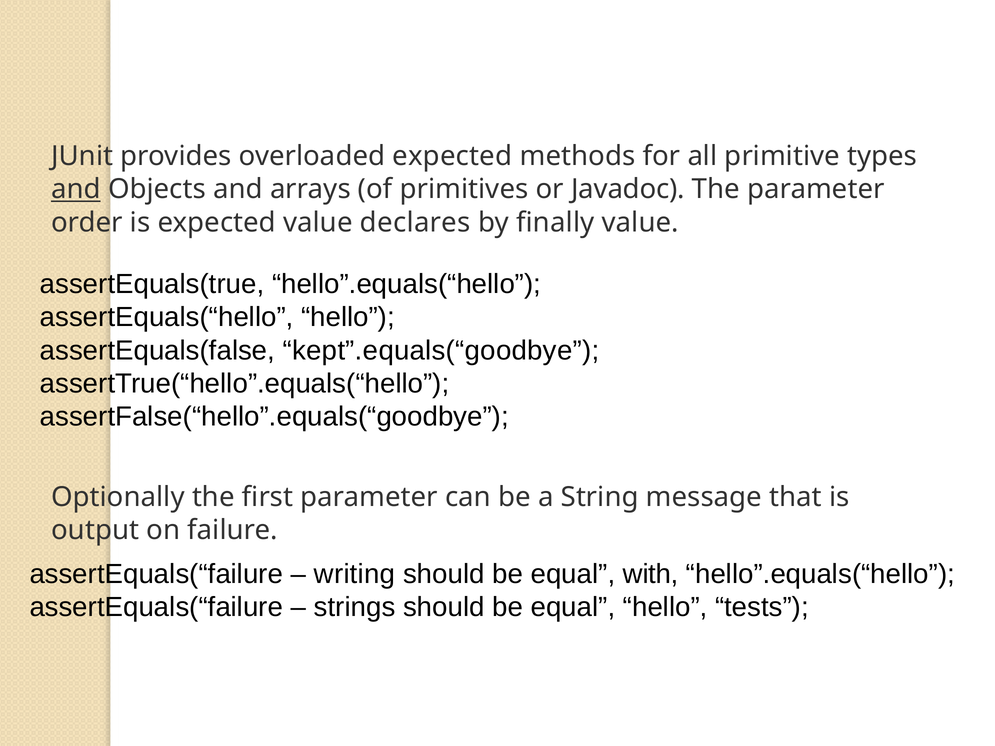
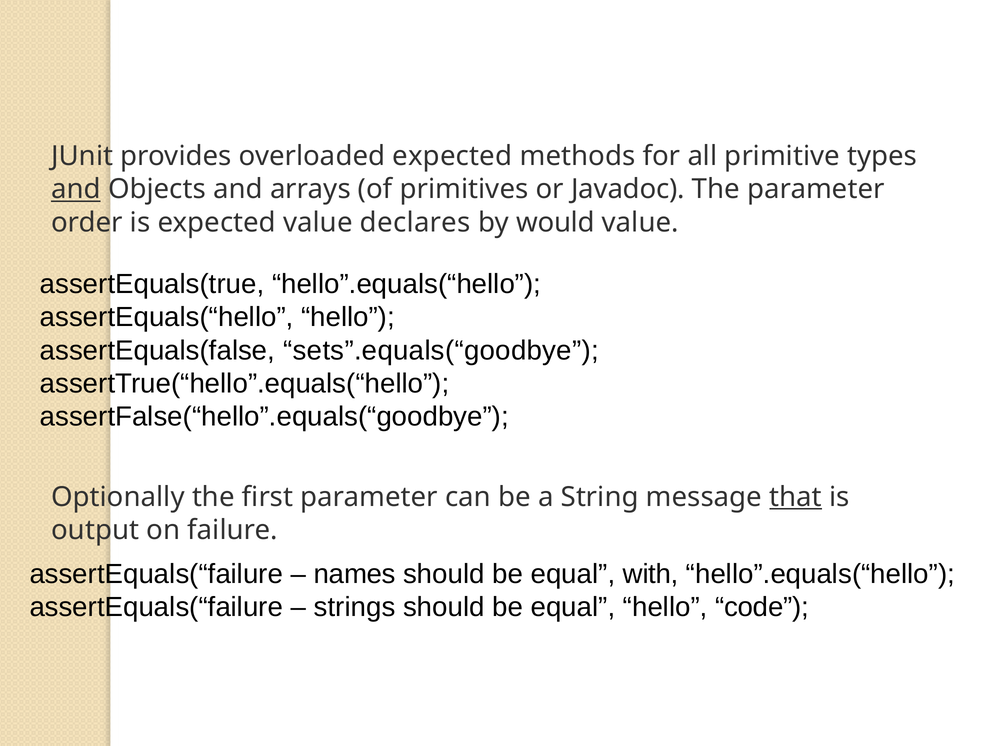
finally: finally -> would
kept”.equals(“goodbye: kept”.equals(“goodbye -> sets”.equals(“goodbye
that underline: none -> present
writing: writing -> names
tests: tests -> code
